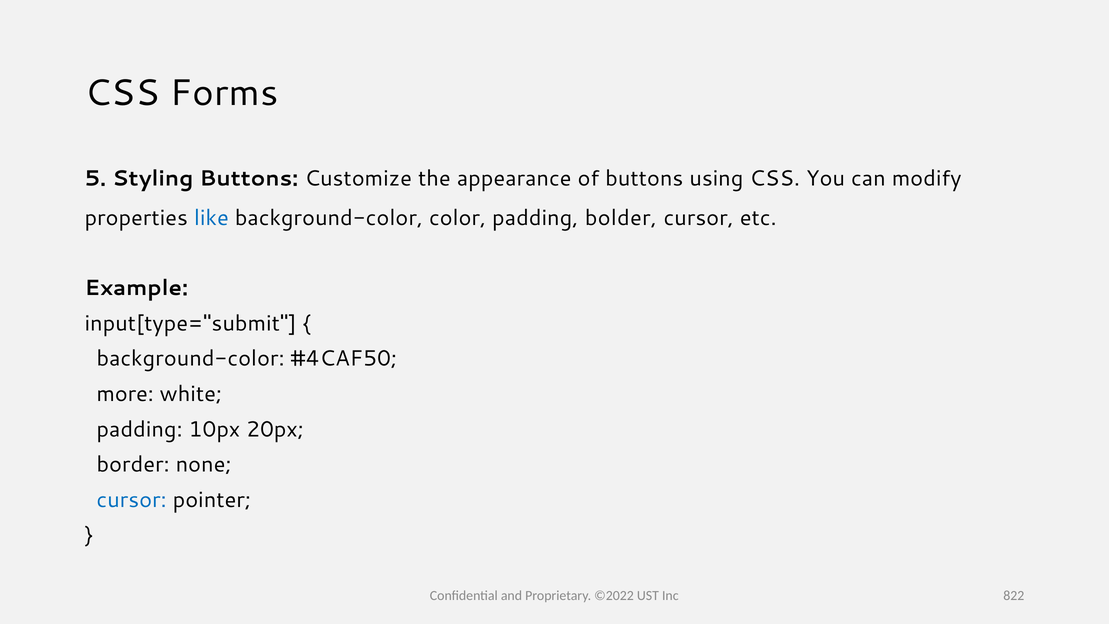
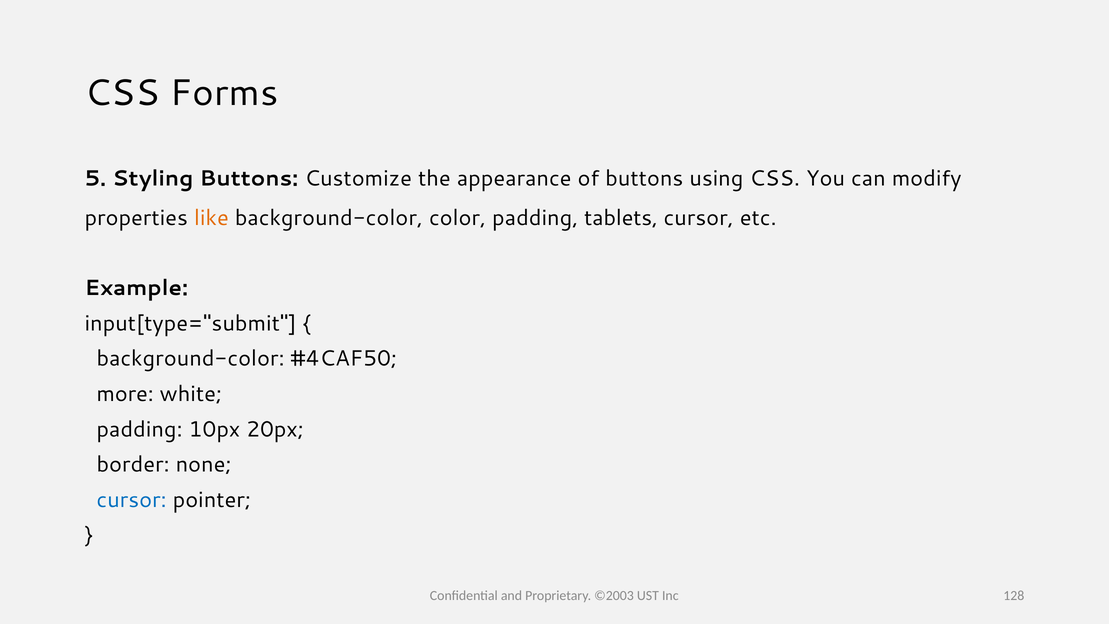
like colour: blue -> orange
bolder: bolder -> tablets
©2022: ©2022 -> ©2003
822: 822 -> 128
